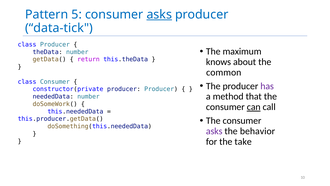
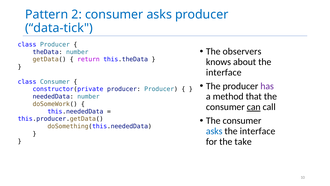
5: 5 -> 2
asks at (159, 14) underline: present -> none
maximum: maximum -> observers
common at (224, 72): common -> interface
asks at (214, 131) colour: purple -> blue
behavior at (258, 131): behavior -> interface
